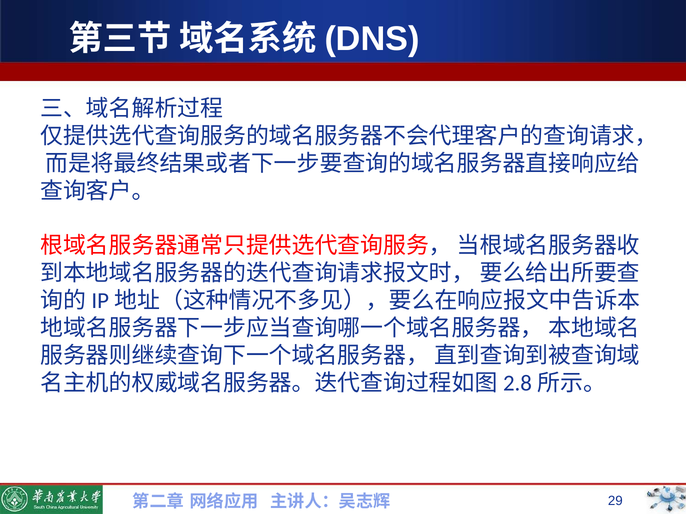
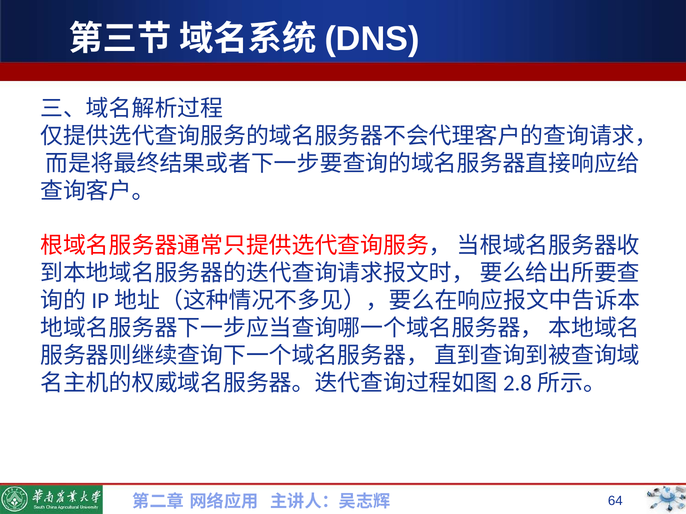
29: 29 -> 64
